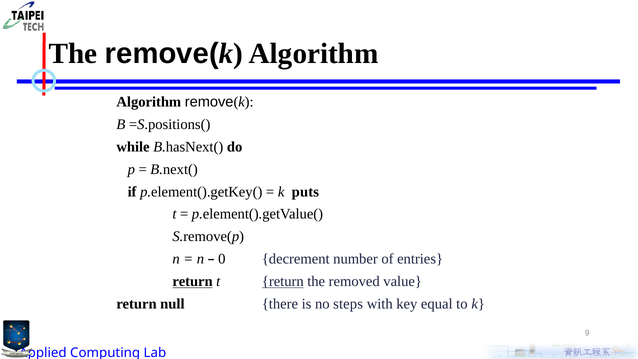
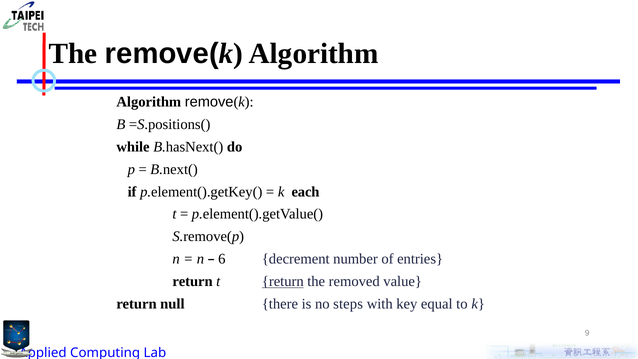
puts: puts -> each
0: 0 -> 6
return at (193, 281) underline: present -> none
